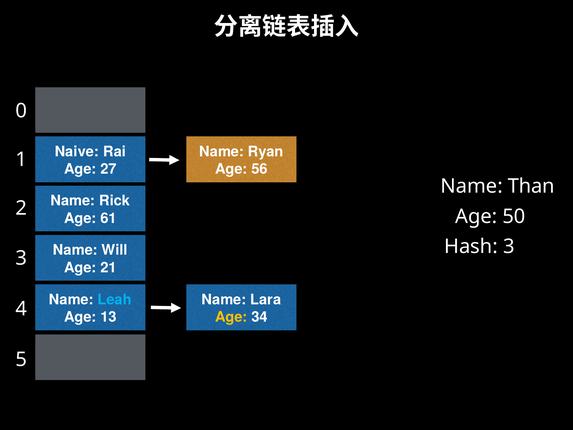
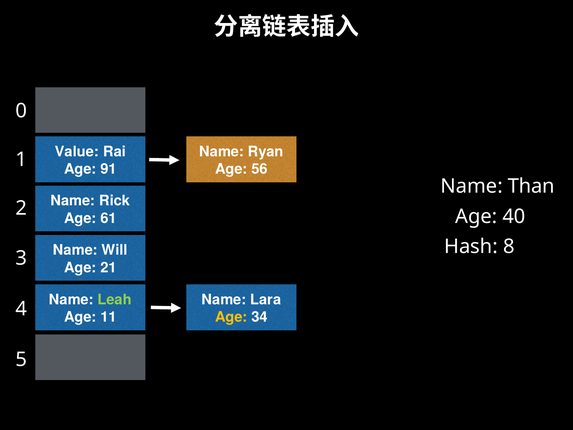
Naive: Naive -> Value
27: 27 -> 91
50: 50 -> 40
Hash 3: 3 -> 8
Leah colour: light blue -> light green
13: 13 -> 11
